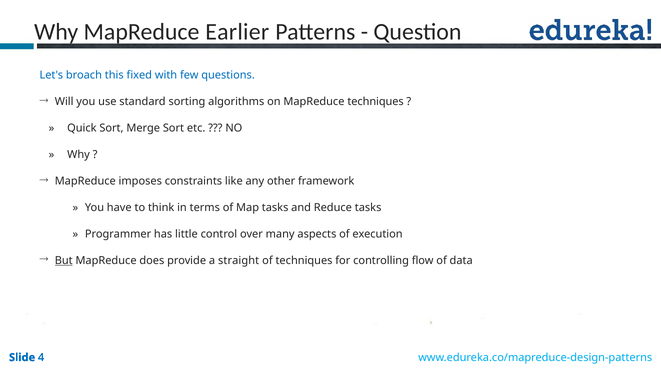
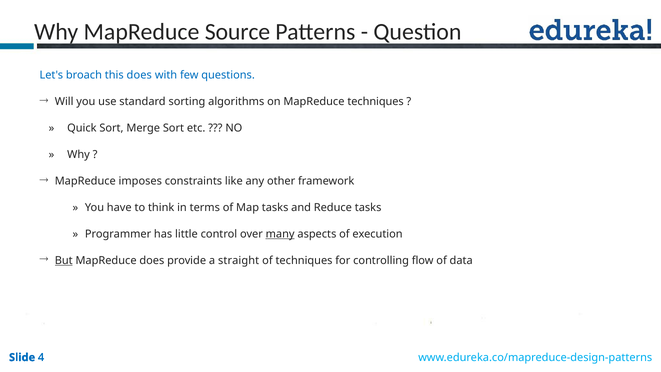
Earlier: Earlier -> Source
this fixed: fixed -> does
many underline: none -> present
